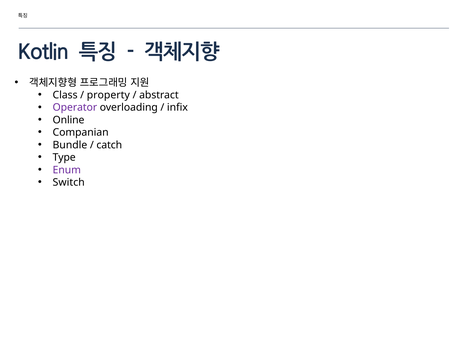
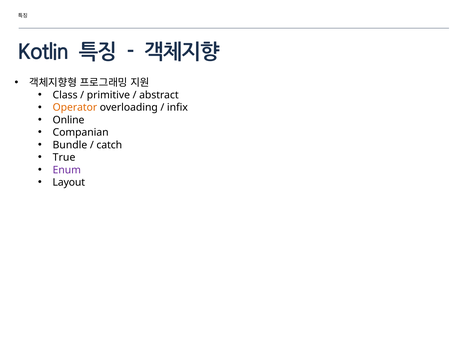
property: property -> primitive
Operator colour: purple -> orange
Type: Type -> True
Switch: Switch -> Layout
